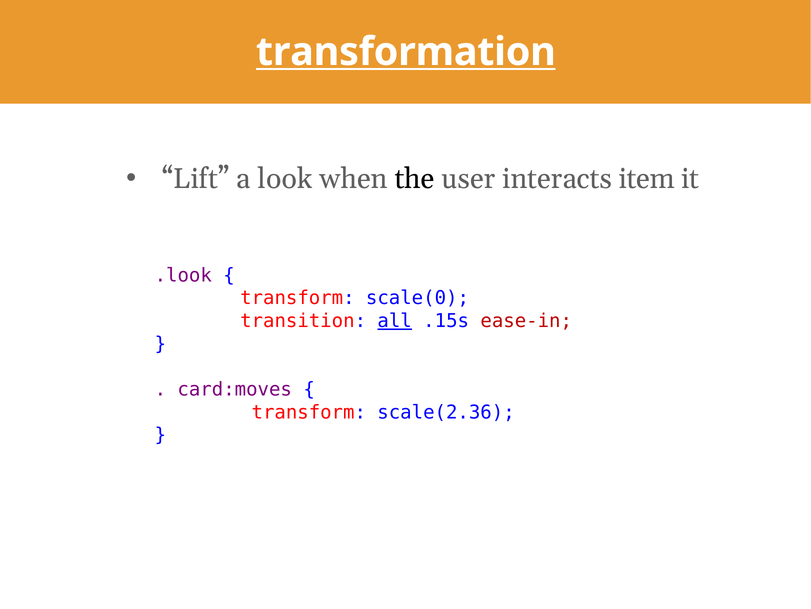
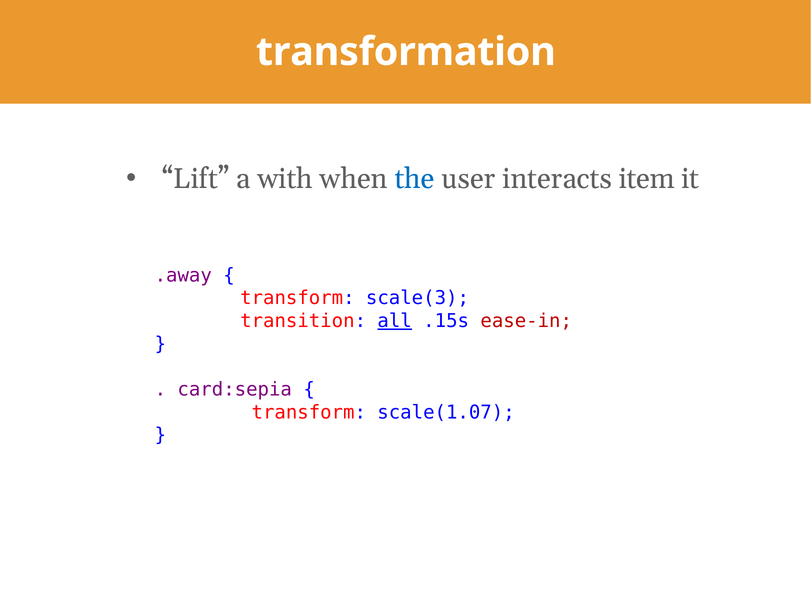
transformation underline: present -> none
look: look -> with
the colour: black -> blue
.look: .look -> .away
scale(0: scale(0 -> scale(3
card:moves: card:moves -> card:sepia
scale(2.36: scale(2.36 -> scale(1.07
